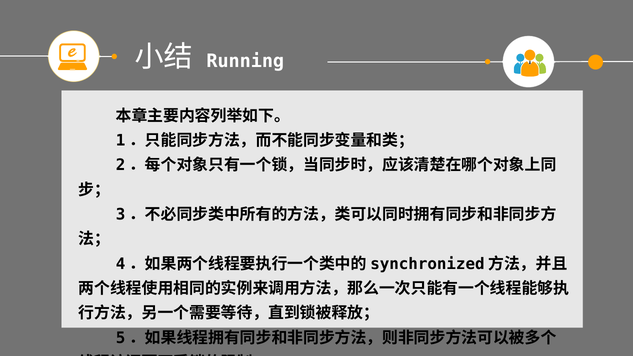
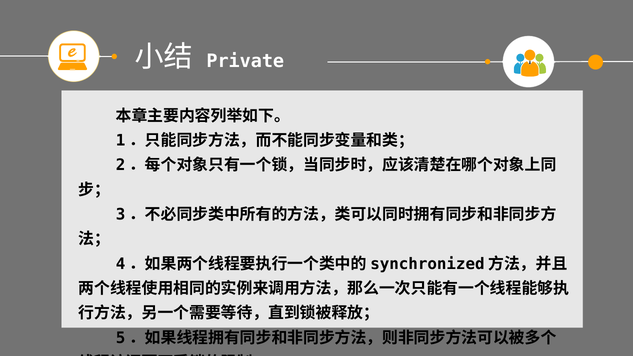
Running: Running -> Private
